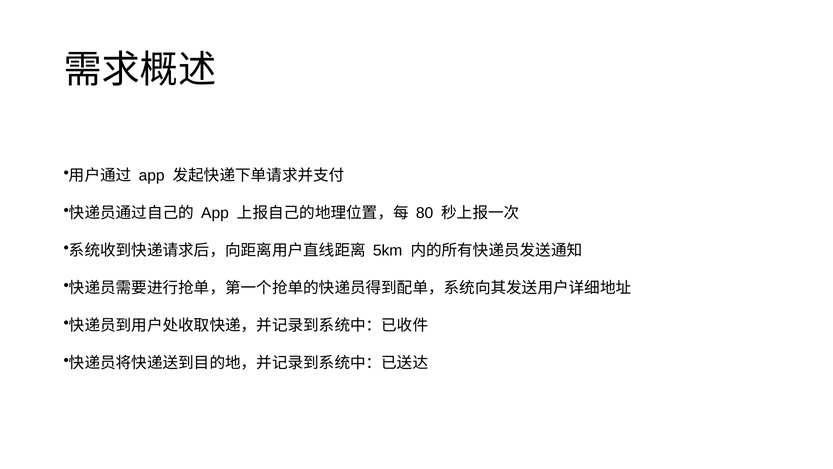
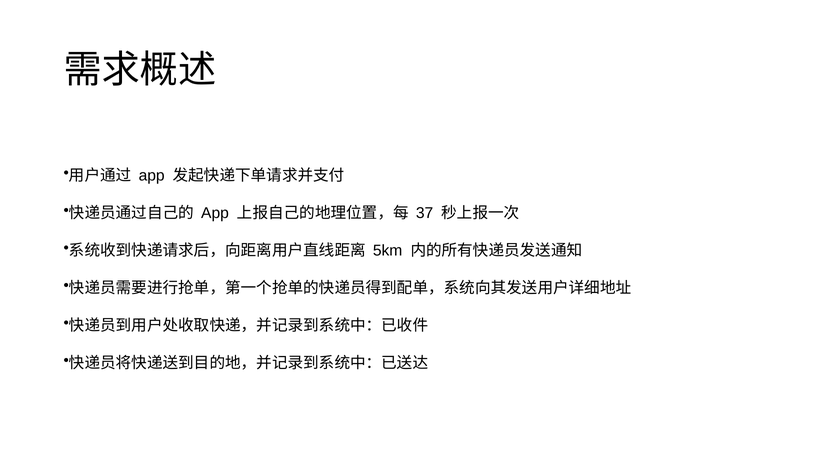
80: 80 -> 37
